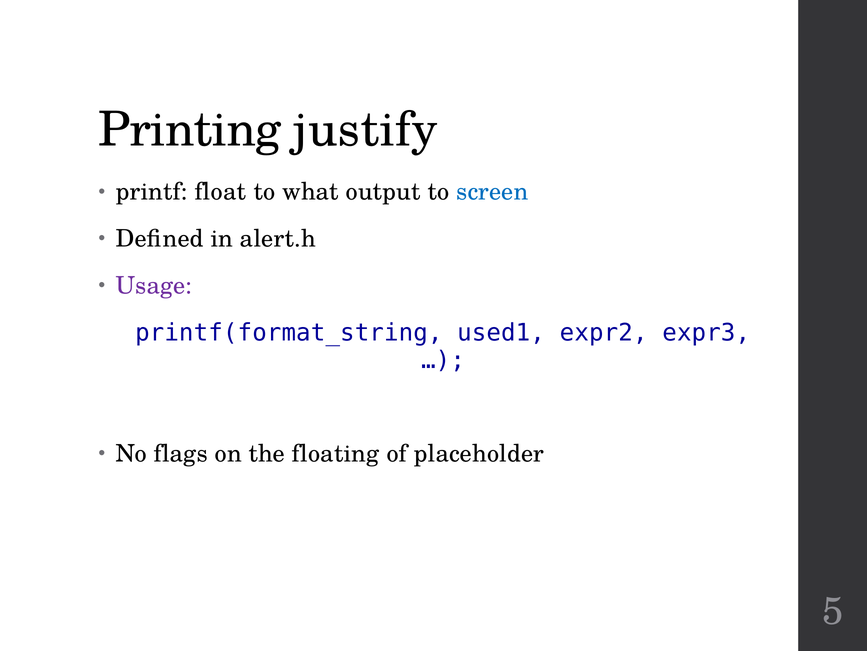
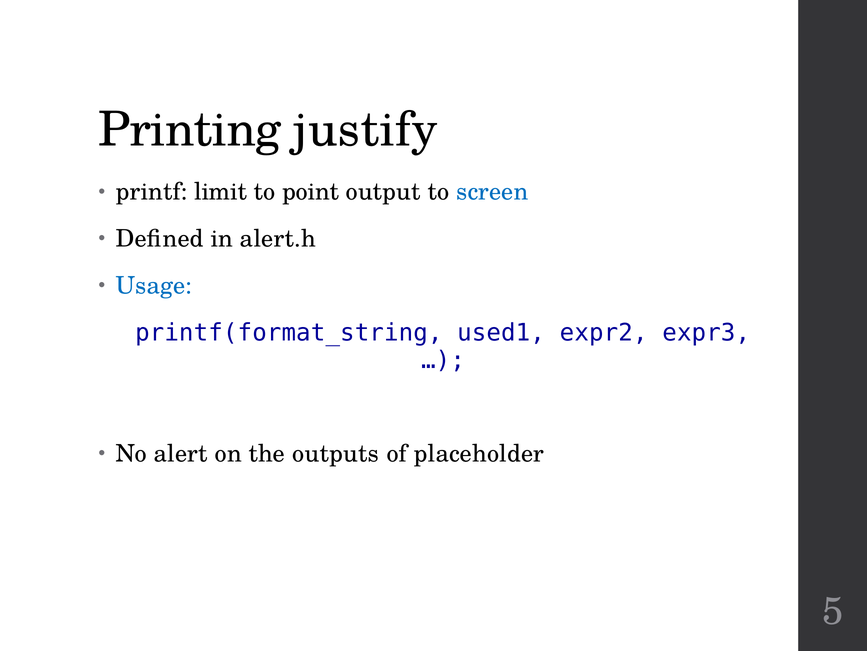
float: float -> limit
what: what -> point
Usage colour: purple -> blue
flags: flags -> alert
floating: floating -> outputs
